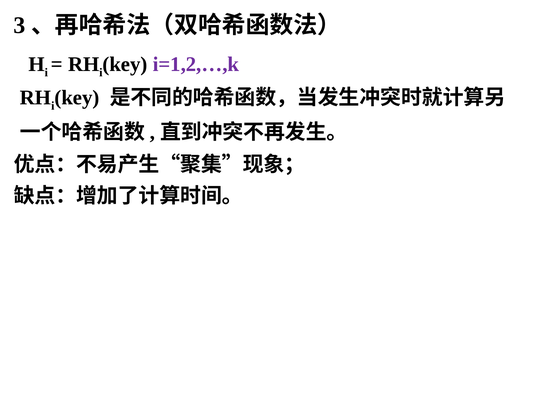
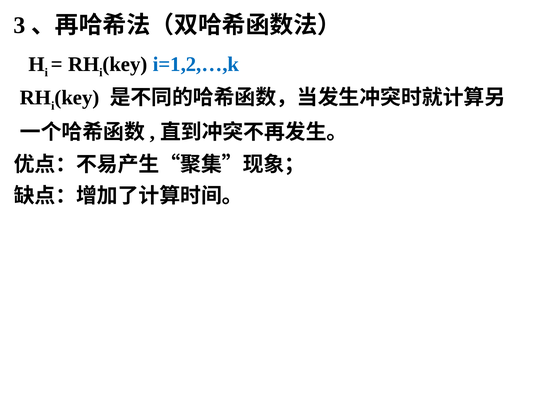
i=1,2,…,k colour: purple -> blue
